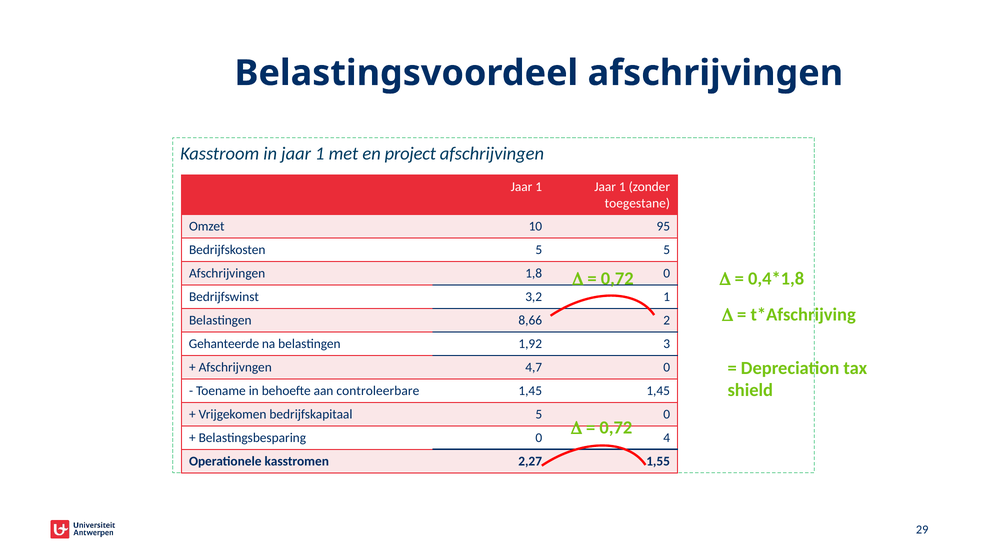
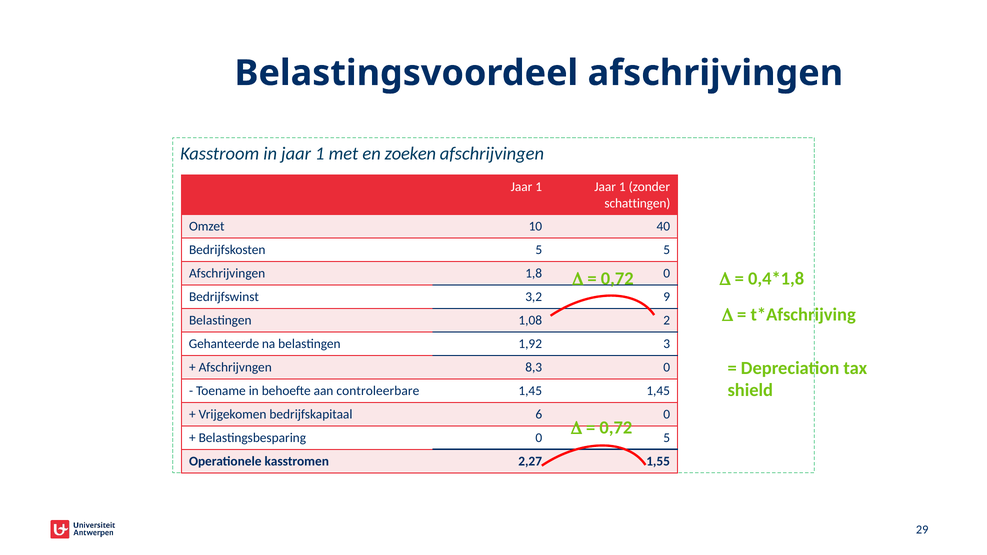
project: project -> zoeken
toegestane: toegestane -> schattingen
95: 95 -> 40
3,2 1: 1 -> 9
8,66: 8,66 -> 1,08
4,7: 4,7 -> 8,3
bedrijfskapitaal 5: 5 -> 6
0 4: 4 -> 5
